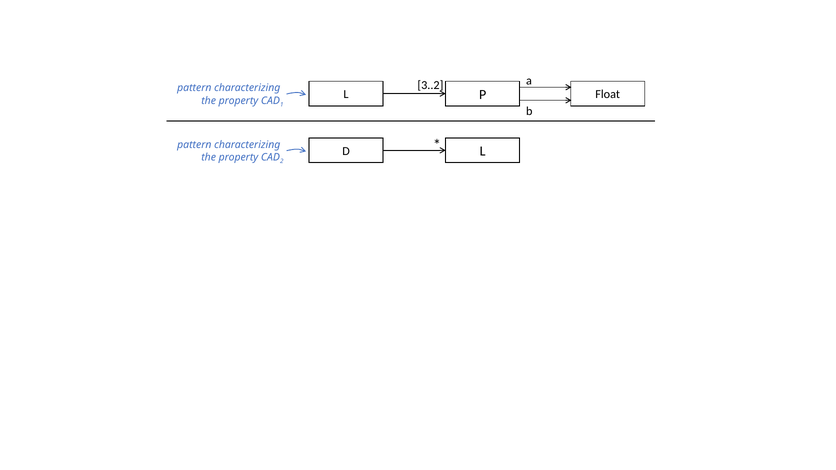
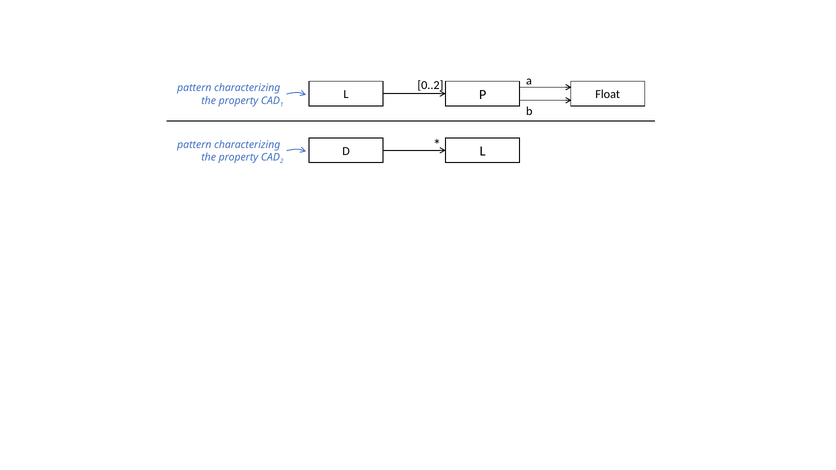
3..2: 3..2 -> 0..2
